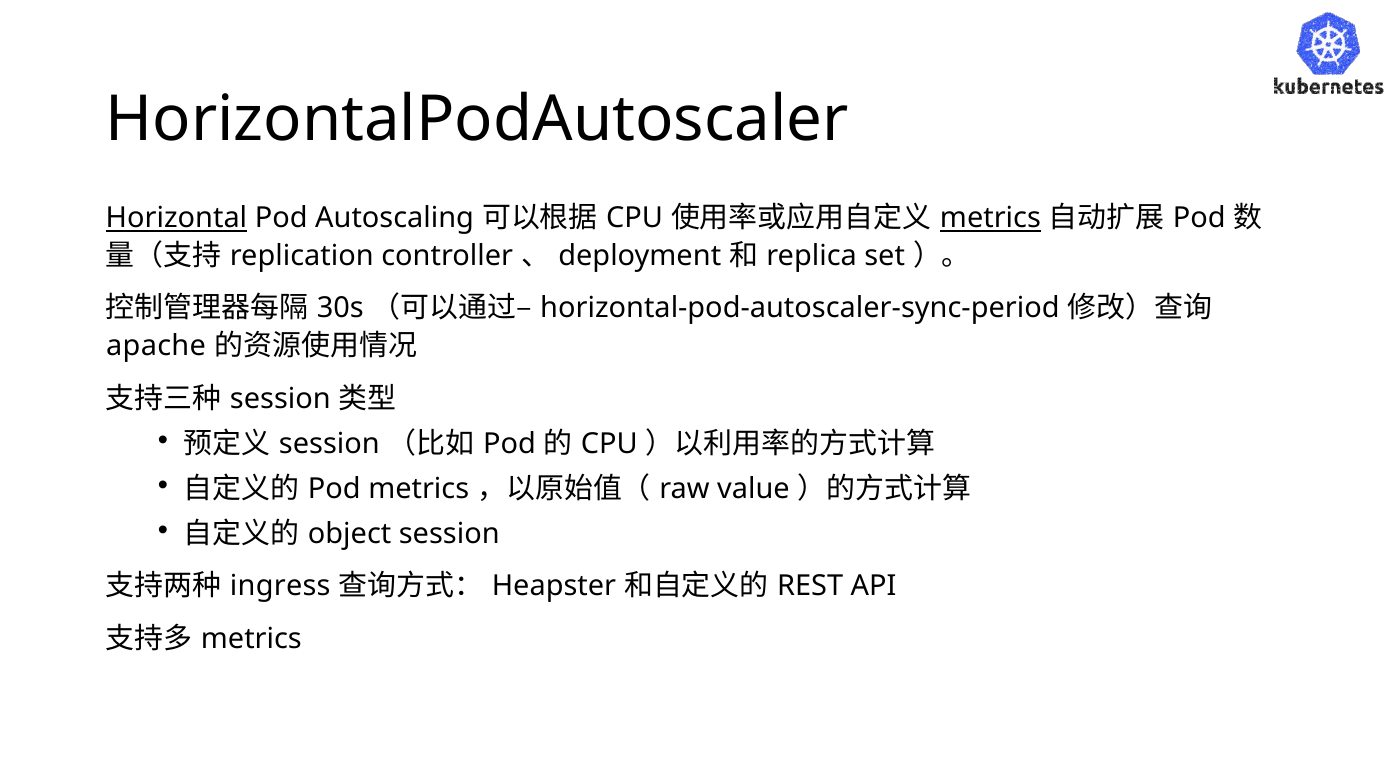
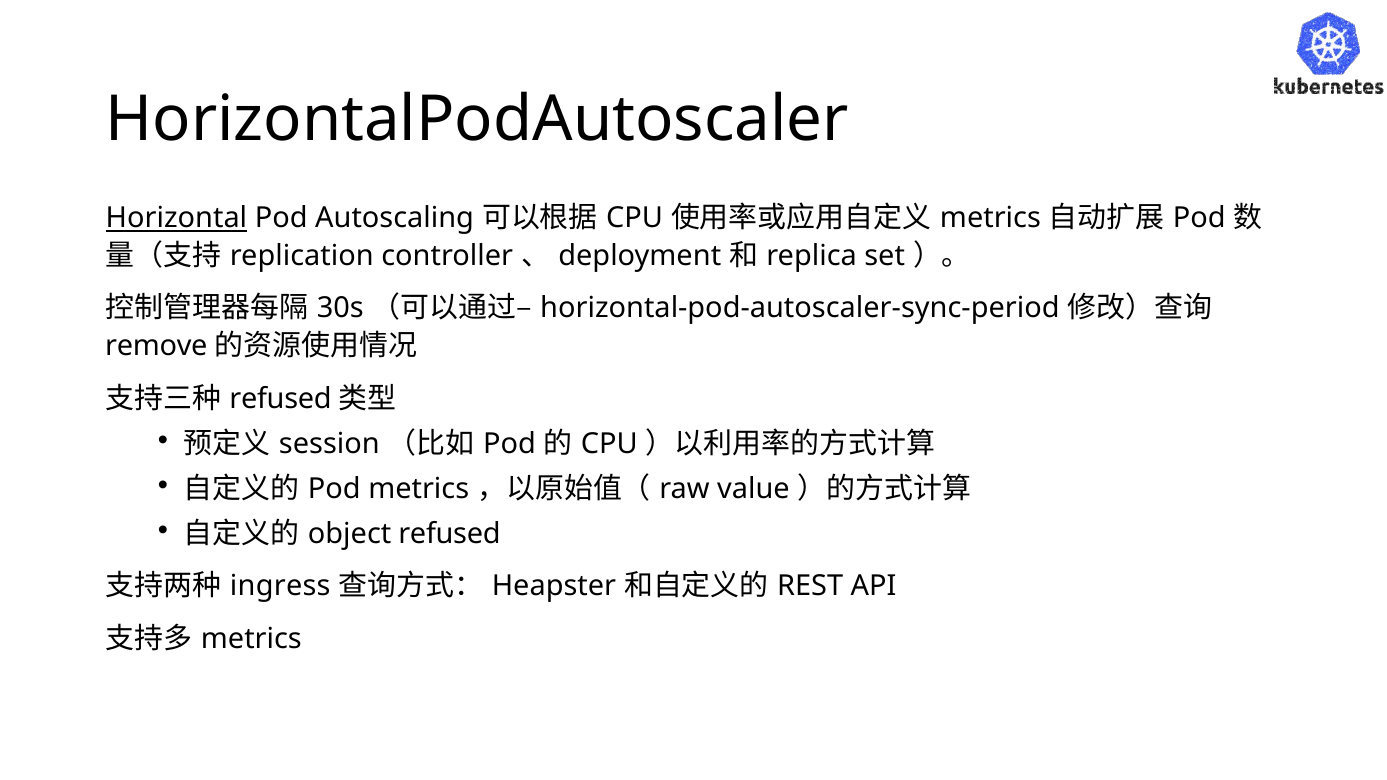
metrics at (990, 218) underline: present -> none
apache: apache -> remove
session at (280, 399): session -> refused
session at (449, 534): session -> refused
